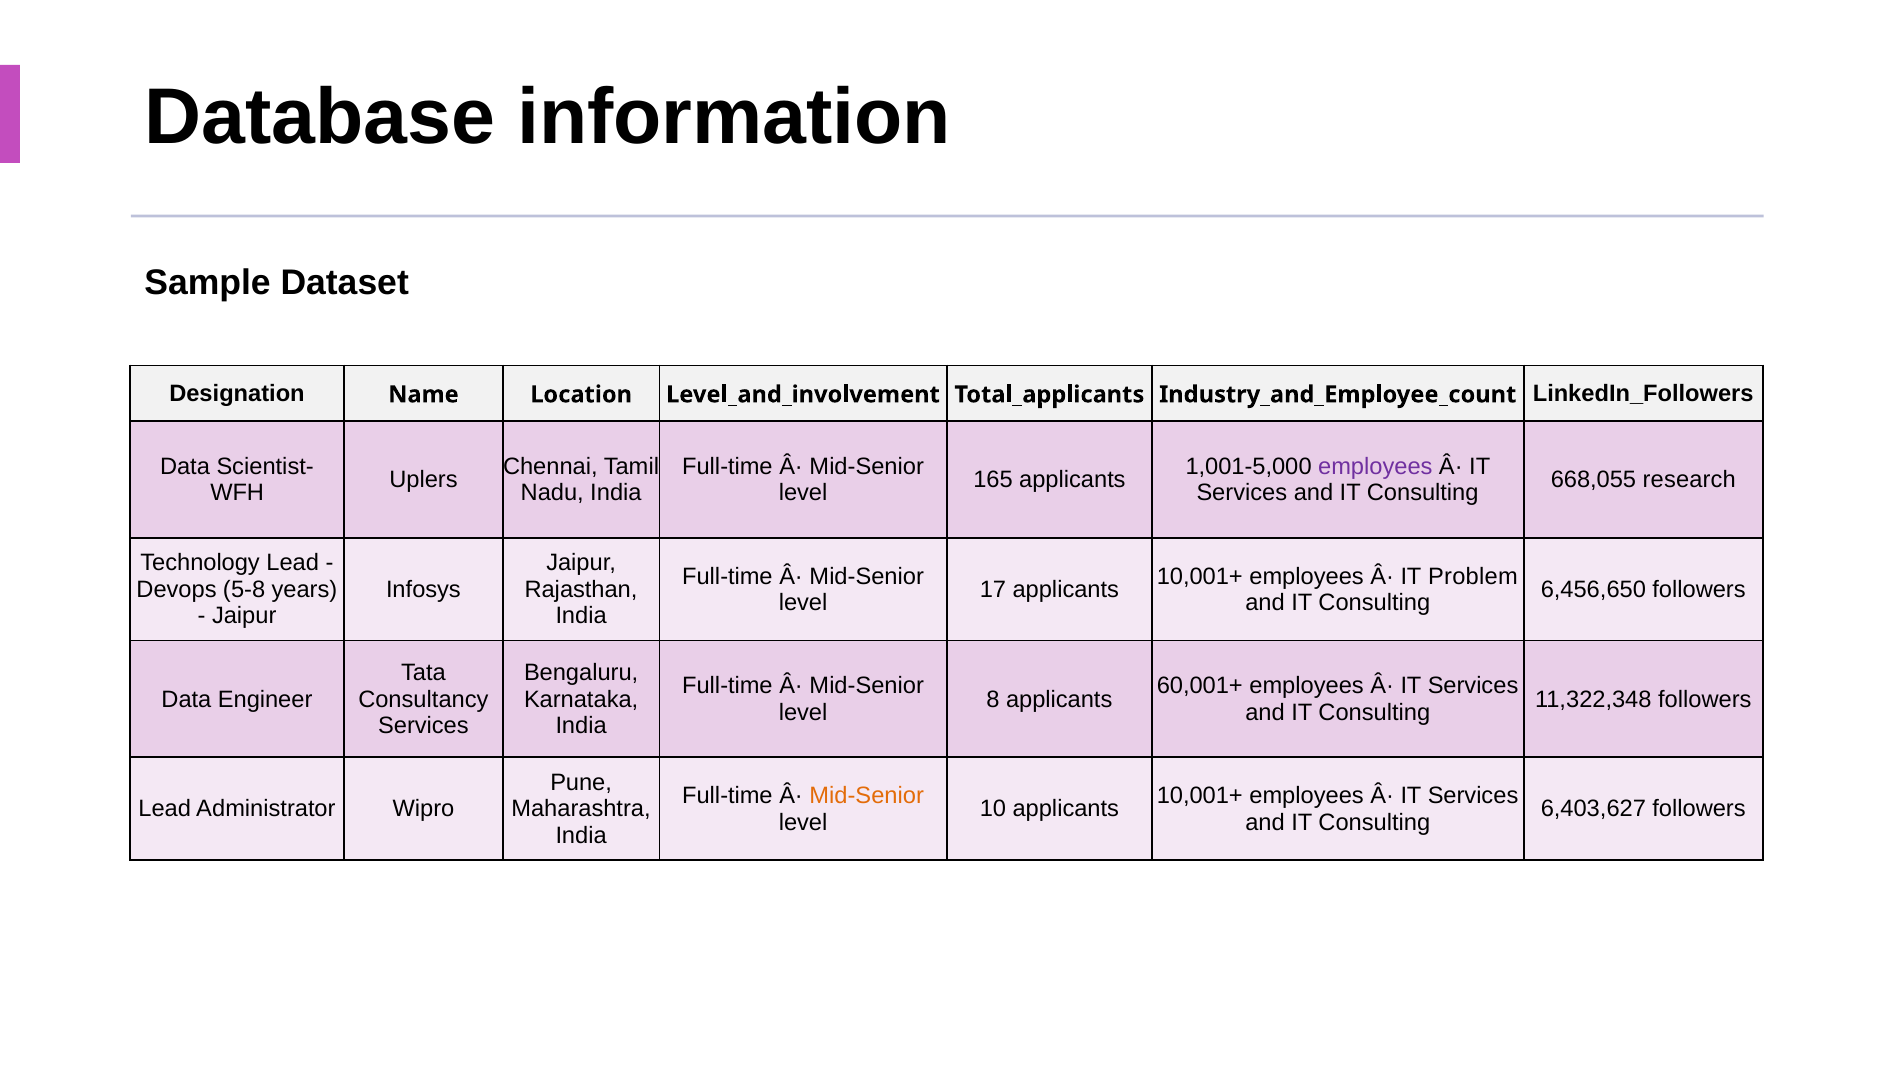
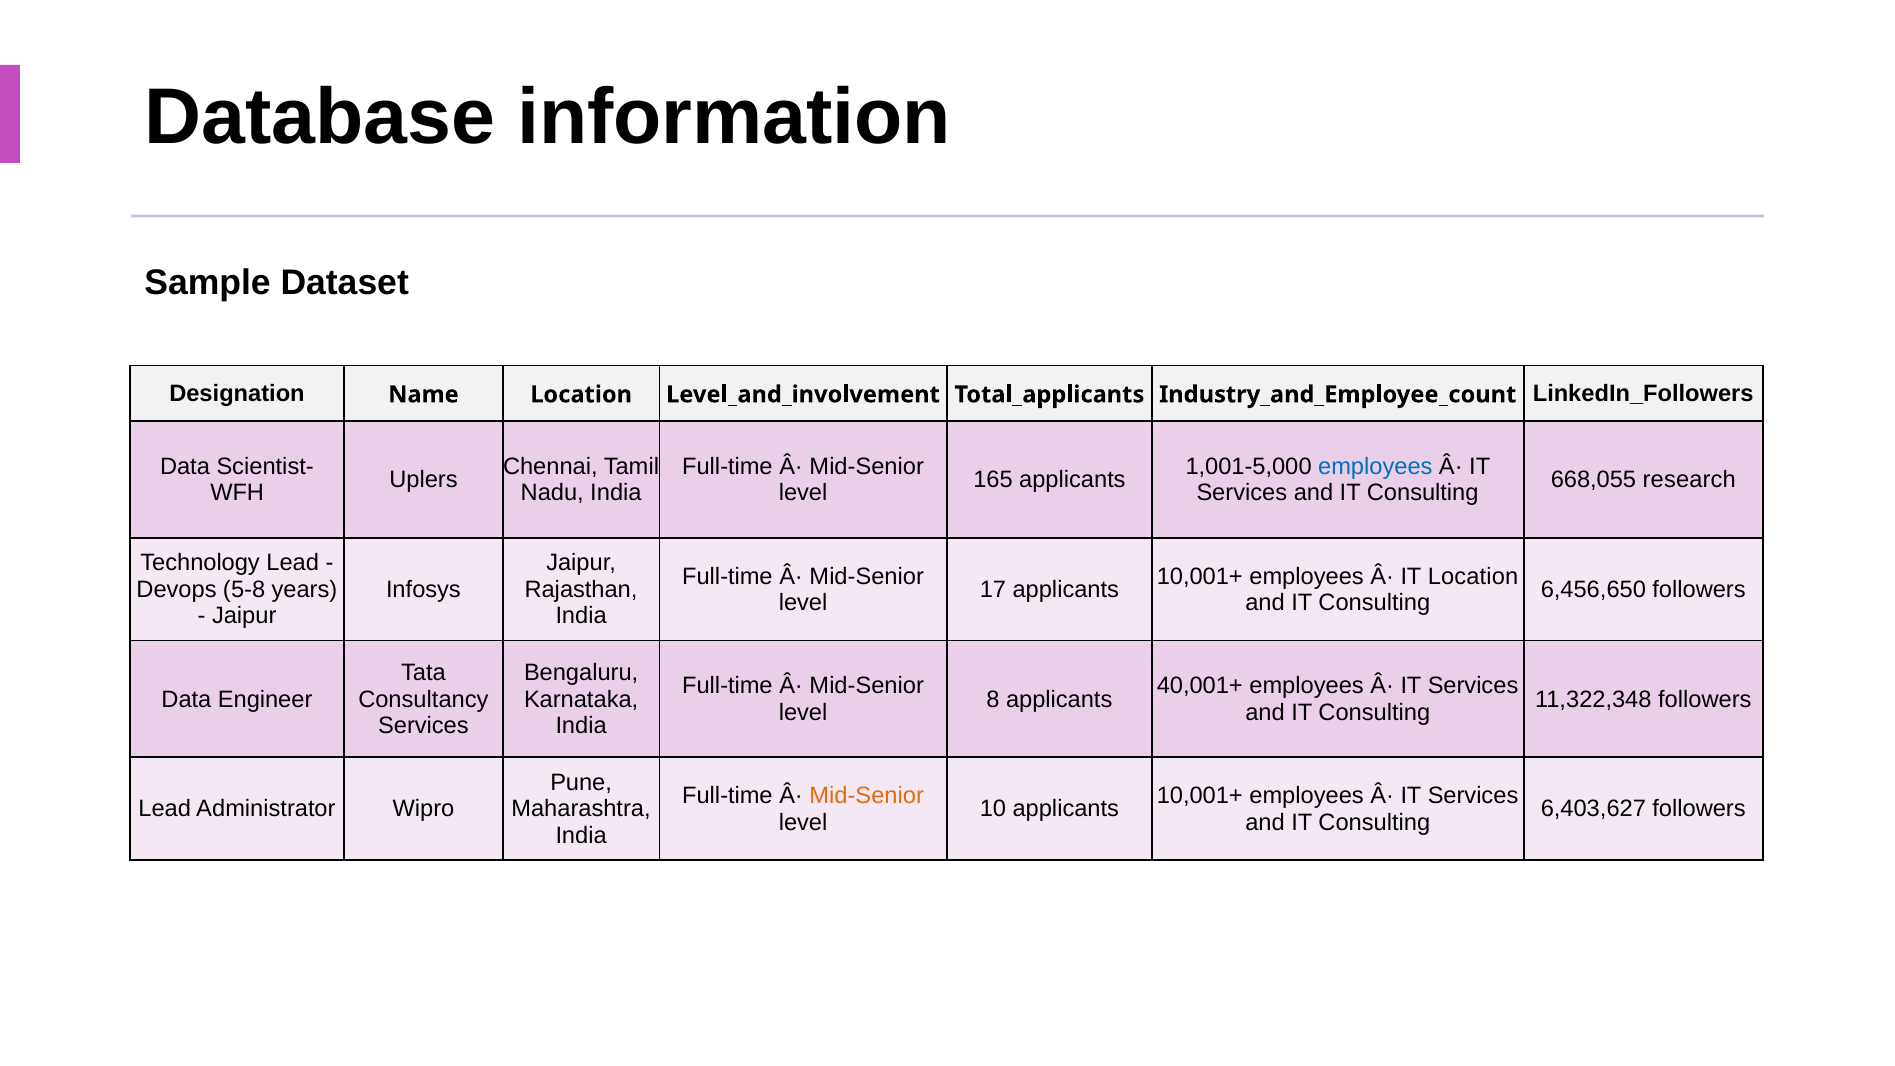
employees at (1375, 466) colour: purple -> blue
IT Problem: Problem -> Location
60,001+: 60,001+ -> 40,001+
